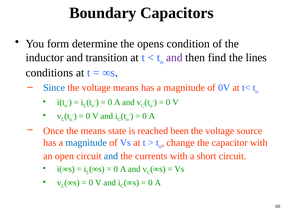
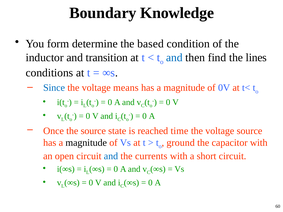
Capacitors: Capacitors -> Knowledge
opens: opens -> based
and at (174, 58) colour: purple -> blue
the means: means -> source
been: been -> time
magnitude at (86, 143) colour: blue -> black
change: change -> ground
